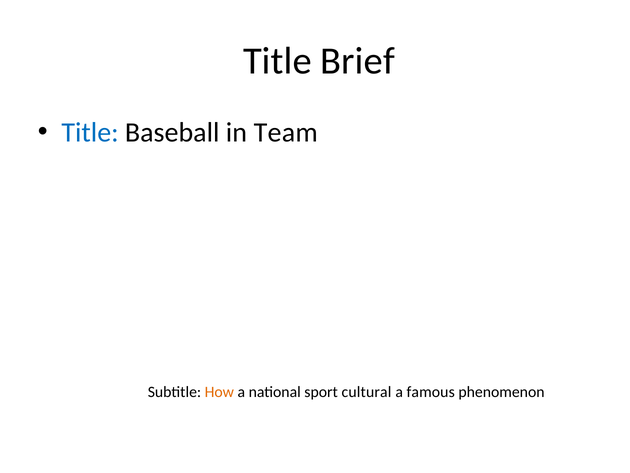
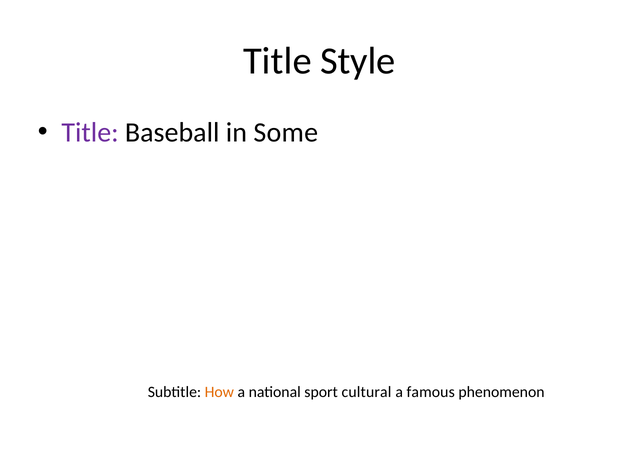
Brief: Brief -> Style
Title at (90, 132) colour: blue -> purple
Team: Team -> Some
